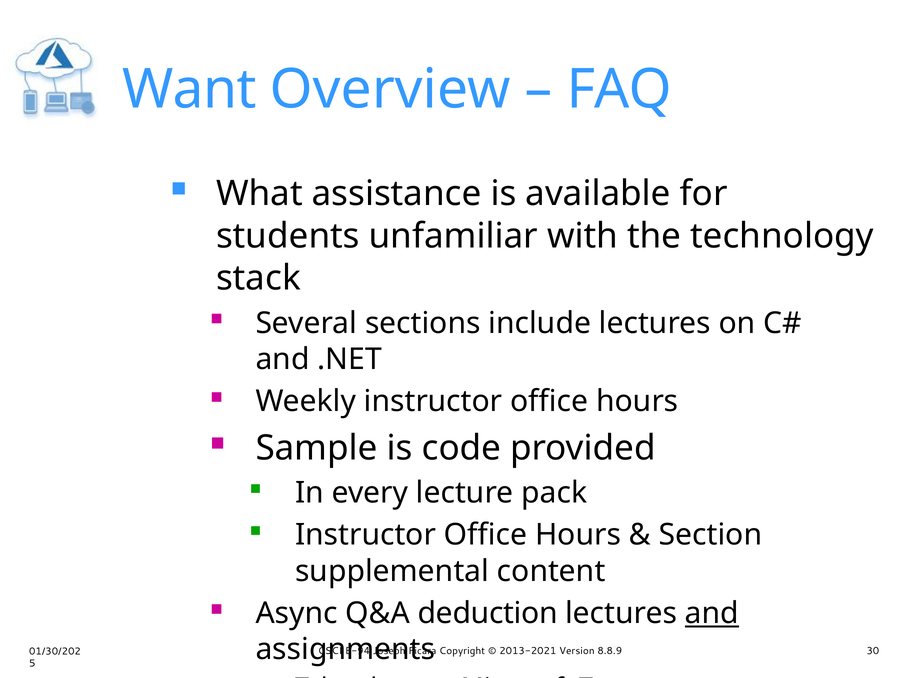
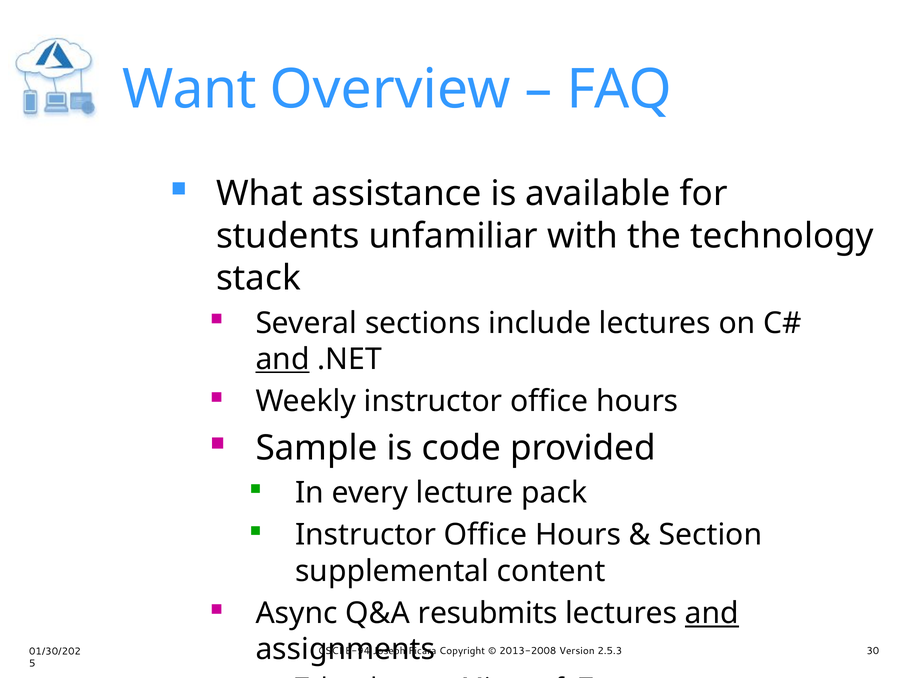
and at (283, 359) underline: none -> present
deduction: deduction -> resubmits
2013-2021: 2013-2021 -> 2013-2008
8.8.9: 8.8.9 -> 2.5.3
